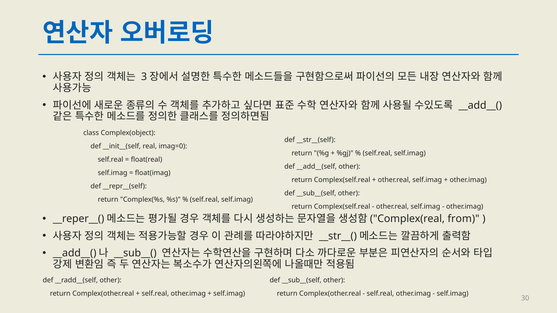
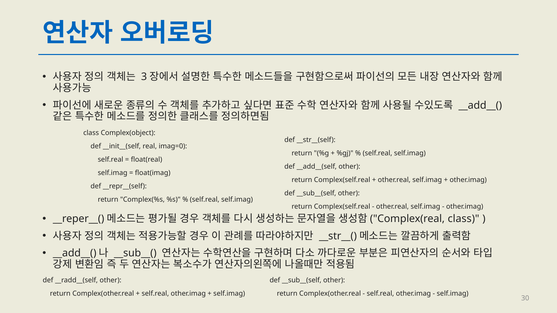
from at (463, 219): from -> class
